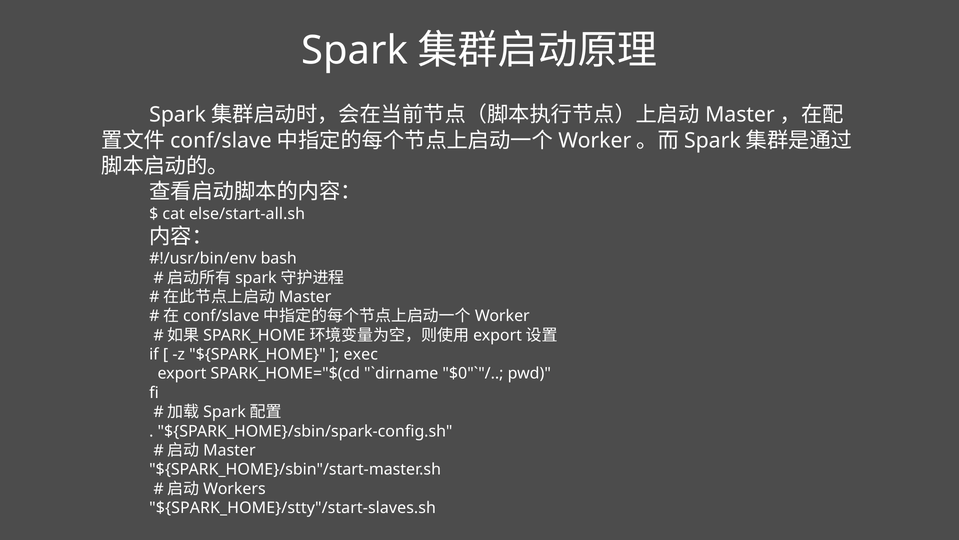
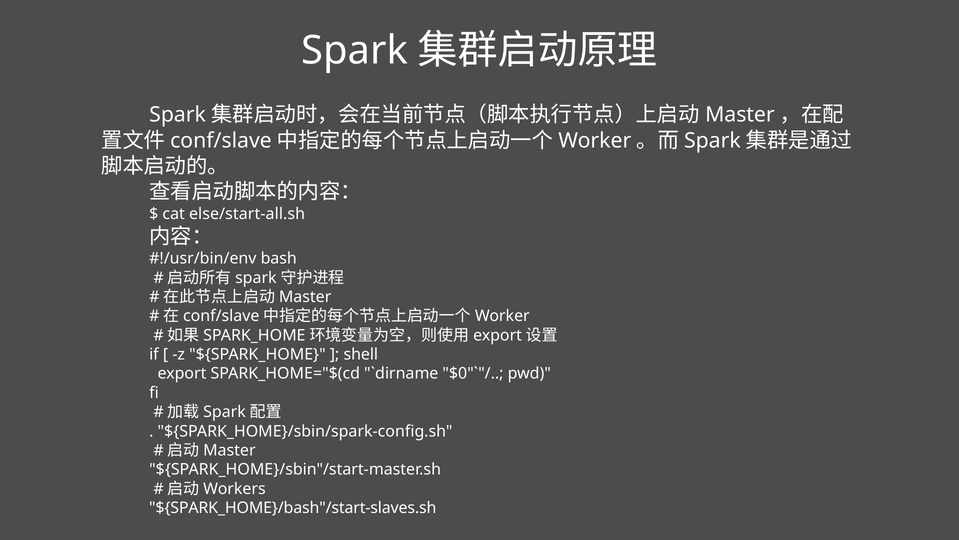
exec: exec -> shell
${SPARK_HOME}/stty"/start-slaves.sh: ${SPARK_HOME}/stty"/start-slaves.sh -> ${SPARK_HOME}/bash"/start-slaves.sh
